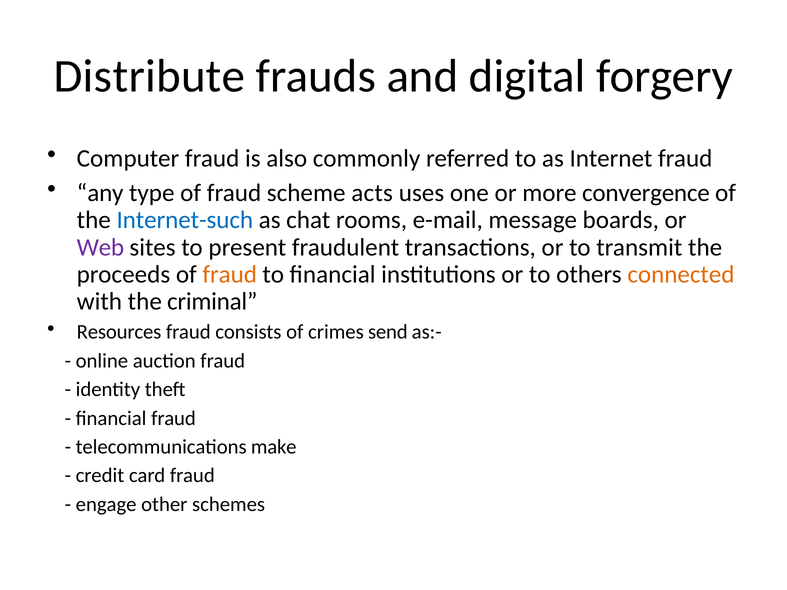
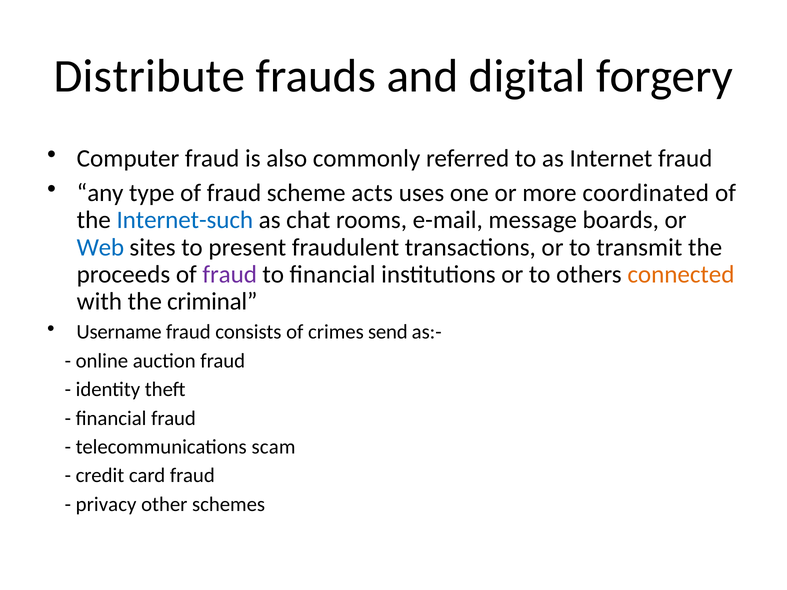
convergence: convergence -> coordinated
Web colour: purple -> blue
fraud at (230, 275) colour: orange -> purple
Resources: Resources -> Username
make: make -> scam
engage: engage -> privacy
